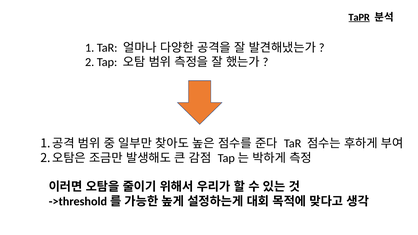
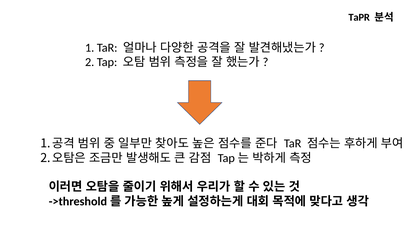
TaPR underline: present -> none
